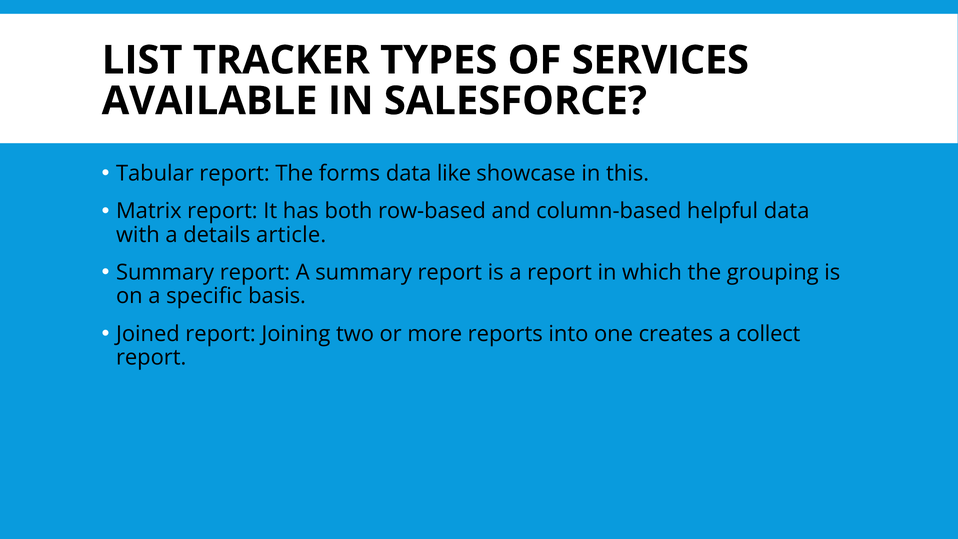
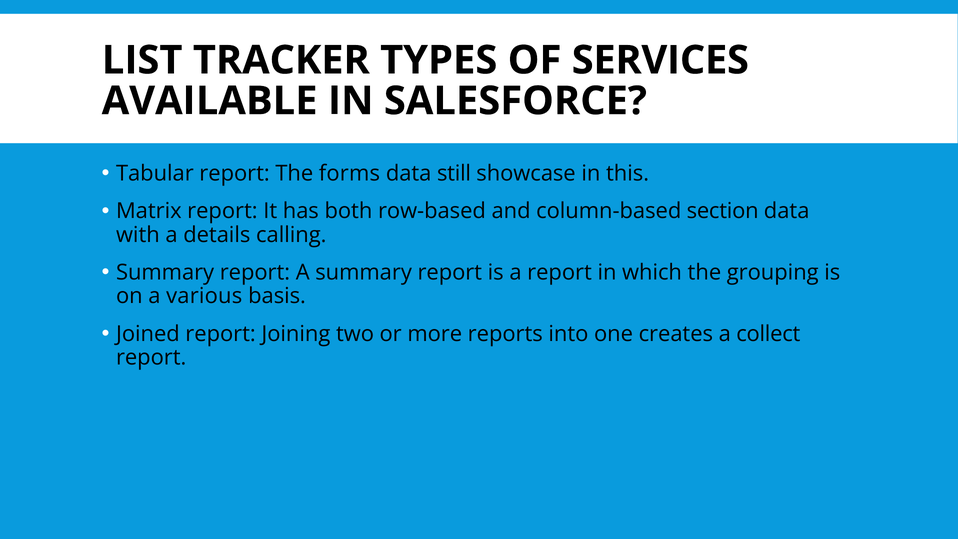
like: like -> still
helpful: helpful -> section
article: article -> calling
specific: specific -> various
